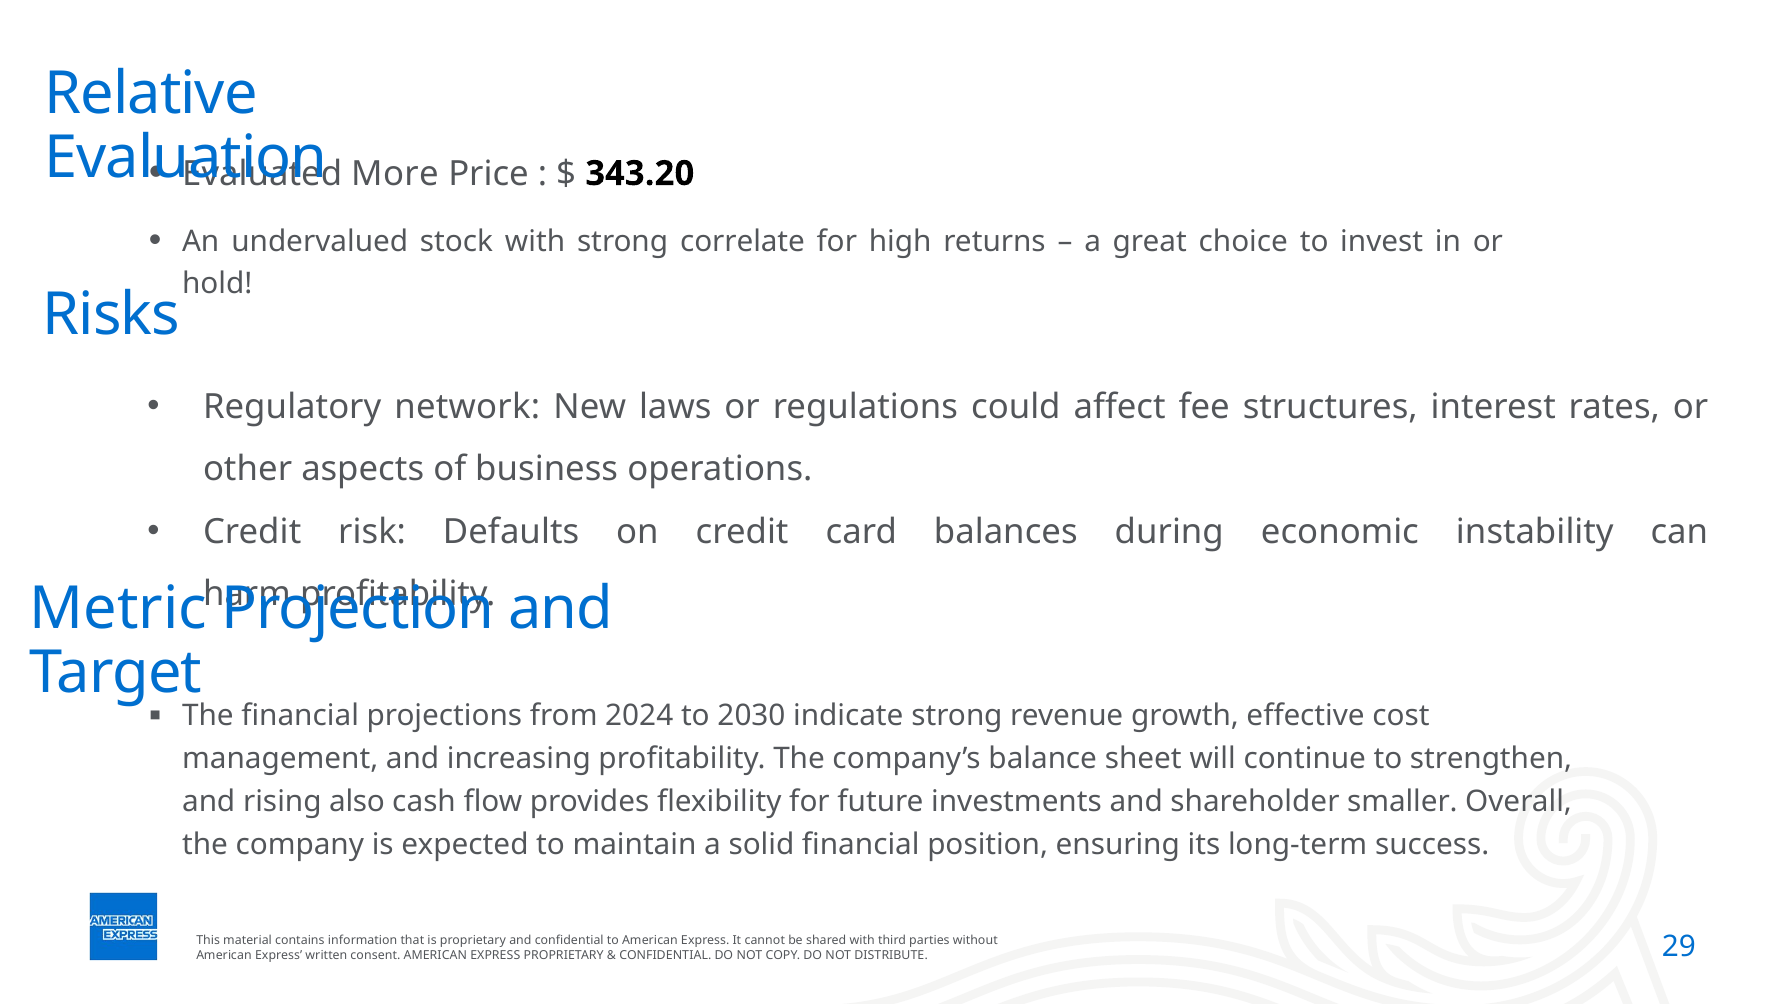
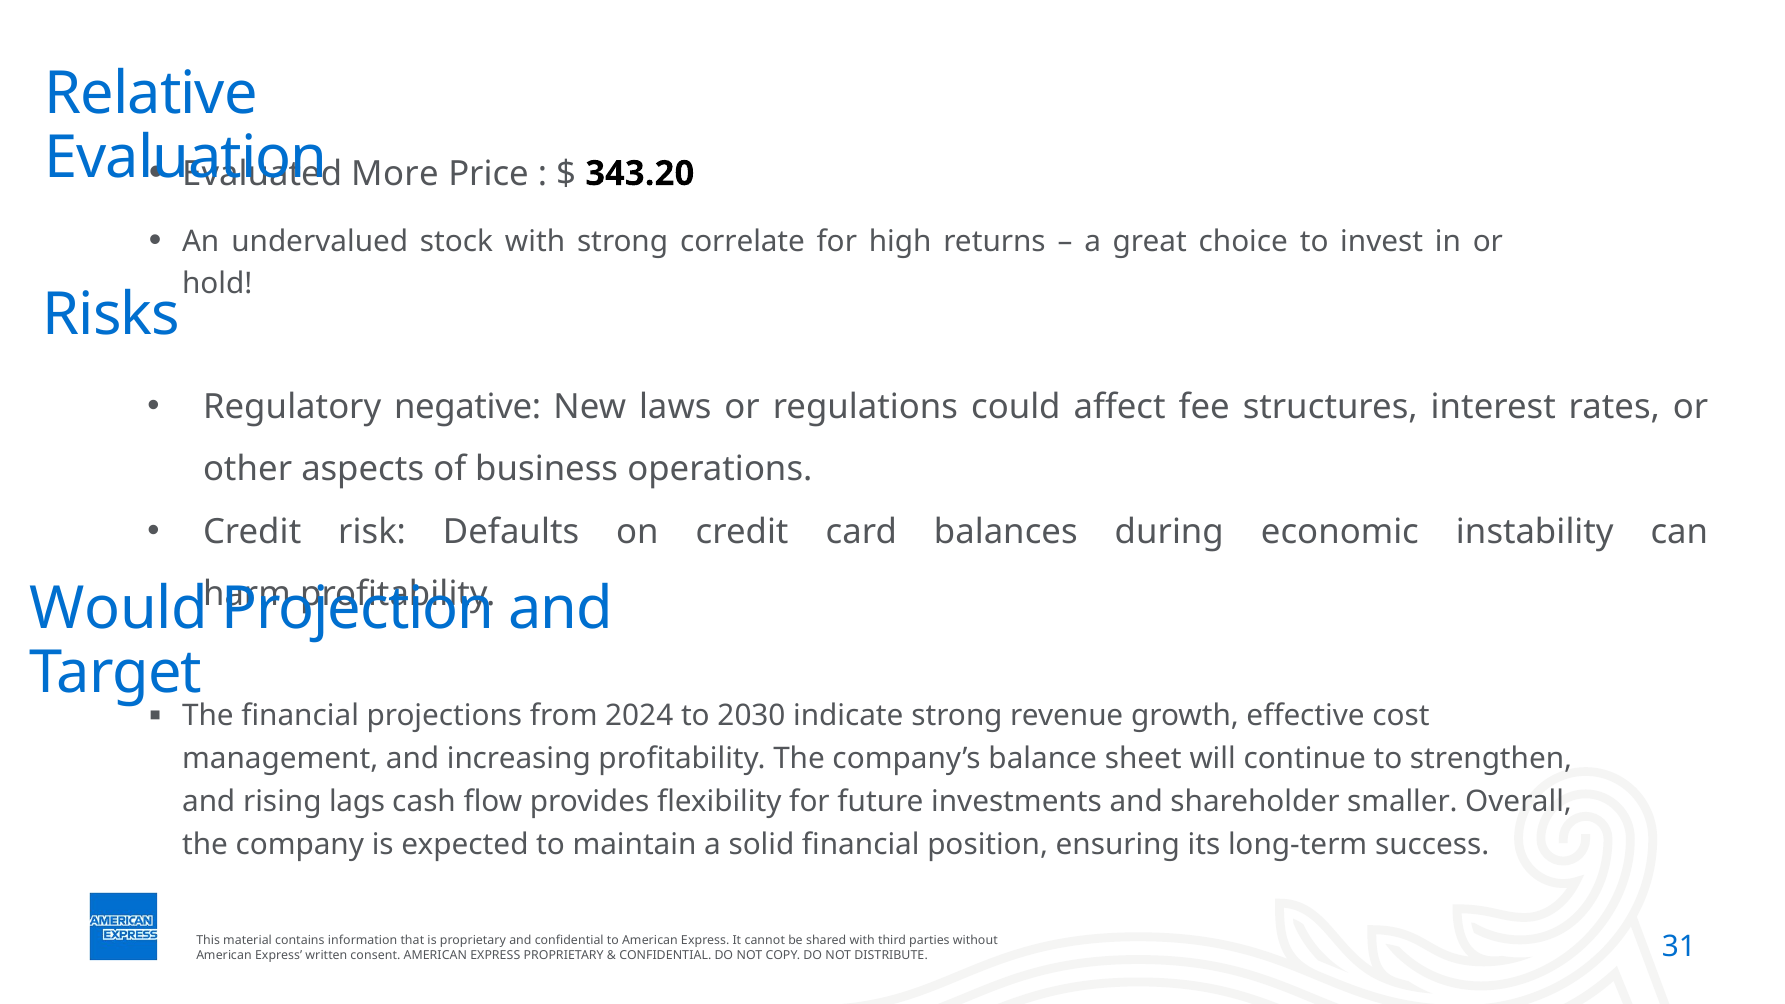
network: network -> negative
Metric: Metric -> Would
also: also -> lags
29: 29 -> 31
